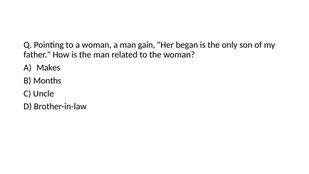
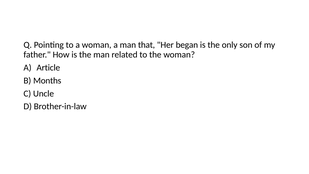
gain: gain -> that
Makes: Makes -> Article
